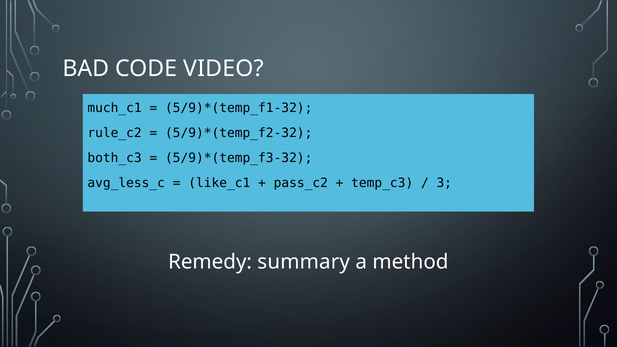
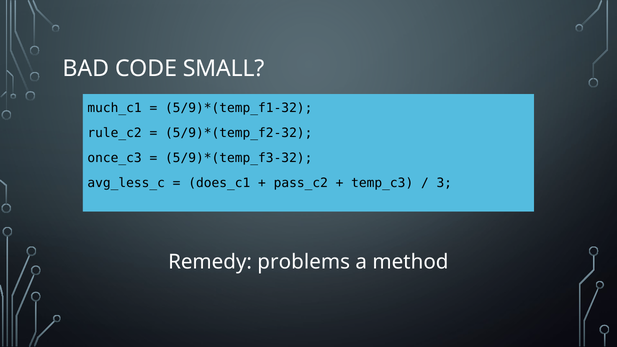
VIDEO: VIDEO -> SMALL
both_c3: both_c3 -> once_c3
like_c1: like_c1 -> does_c1
summary: summary -> problems
